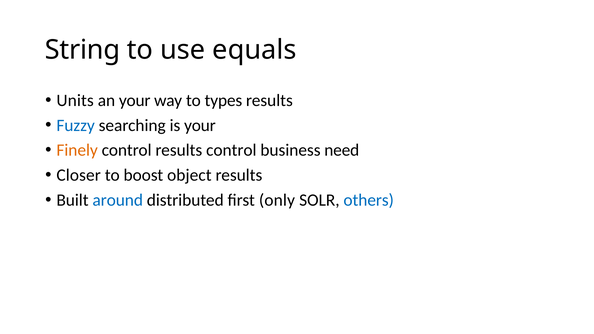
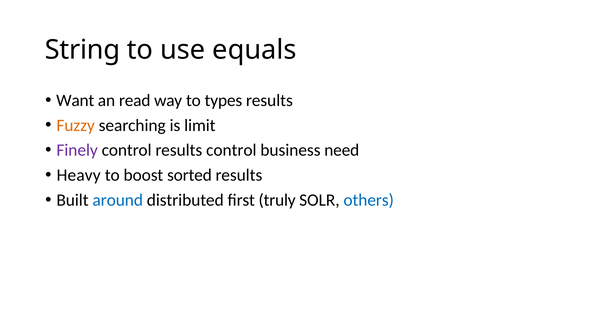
Units: Units -> Want
an your: your -> read
Fuzzy colour: blue -> orange
is your: your -> limit
Finely colour: orange -> purple
Closer: Closer -> Heavy
object: object -> sorted
only: only -> truly
